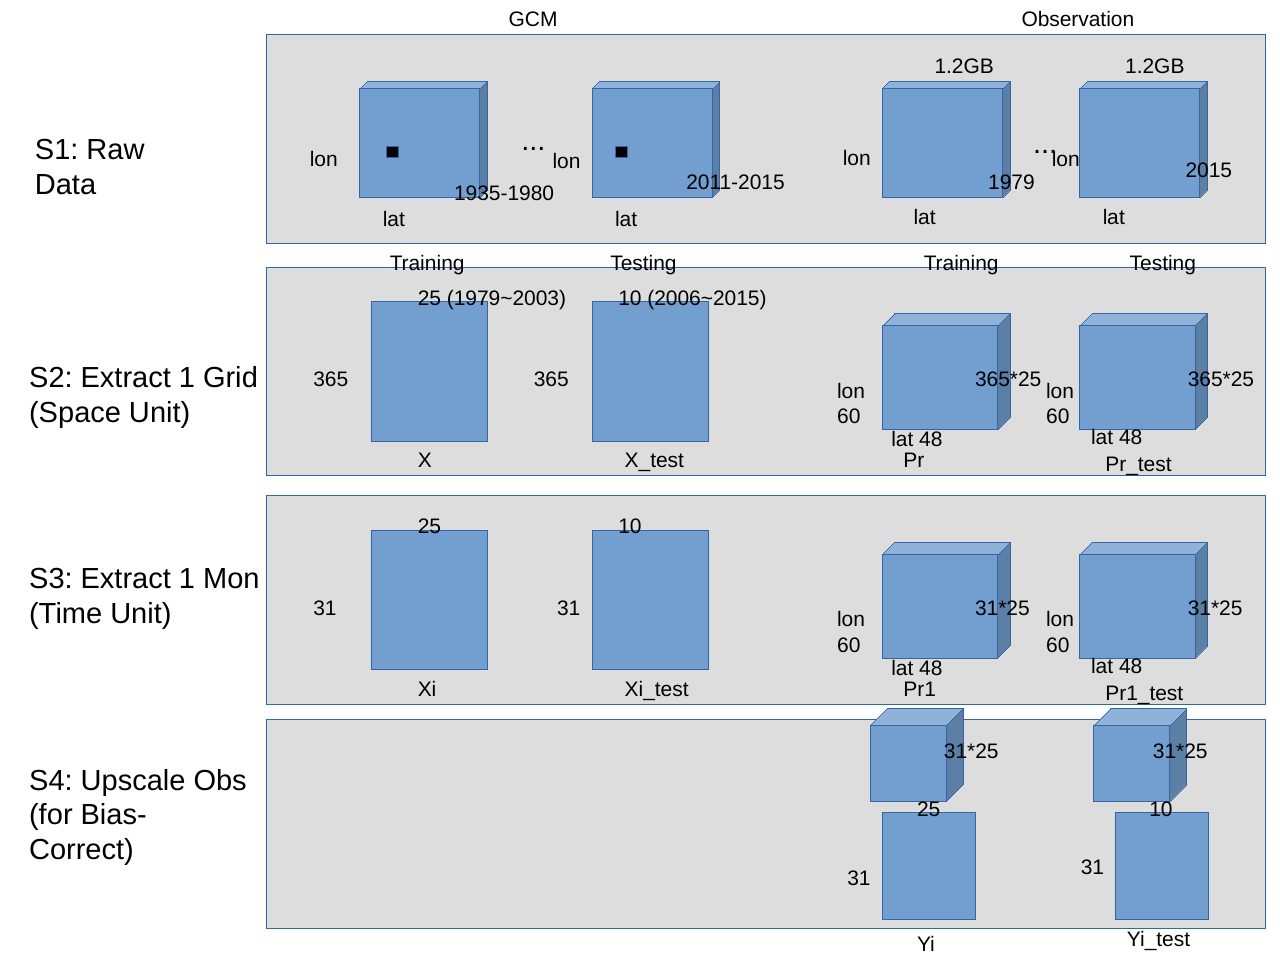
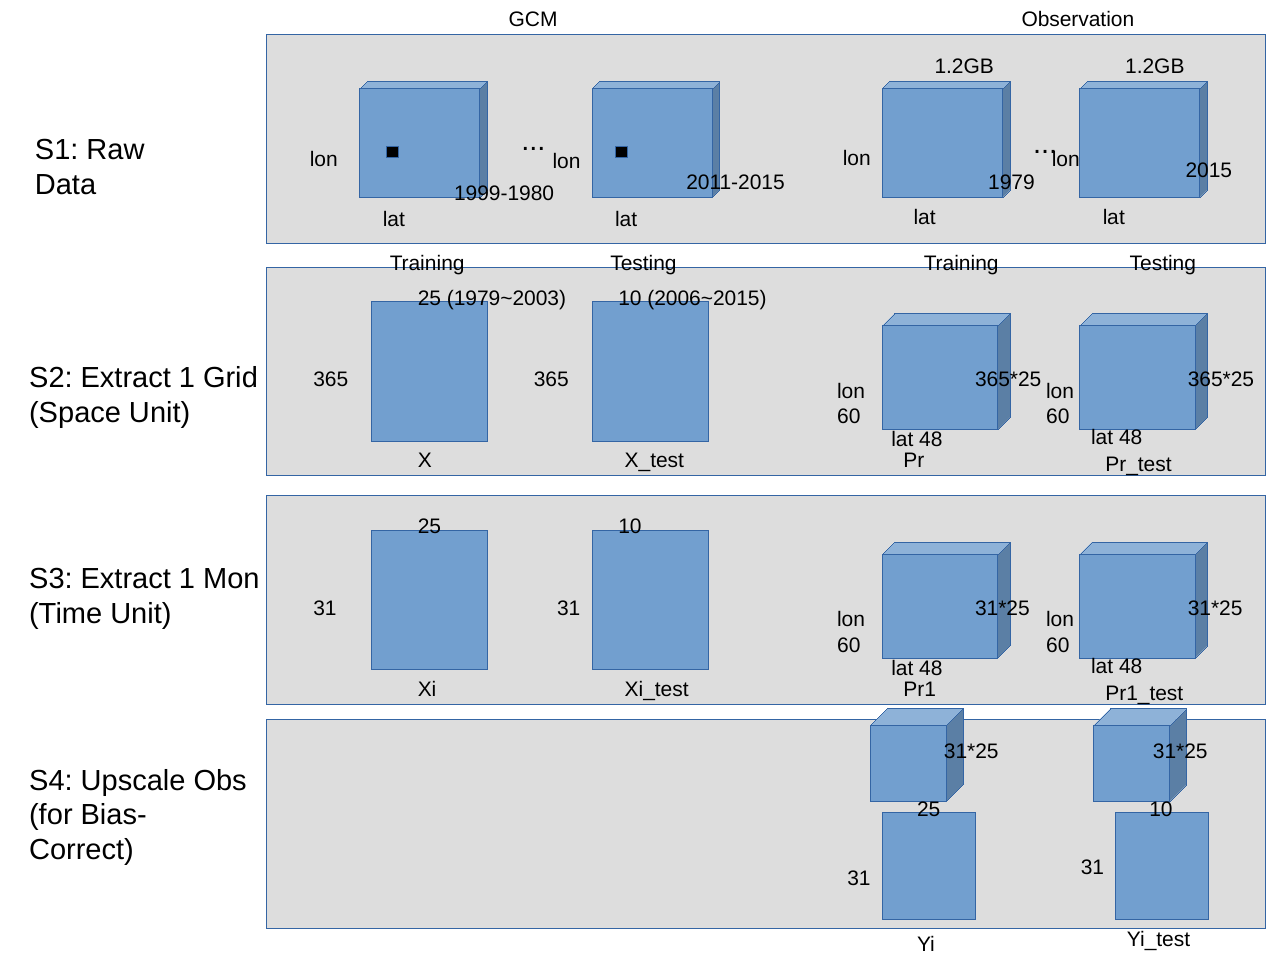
1935-1980: 1935-1980 -> 1999-1980
